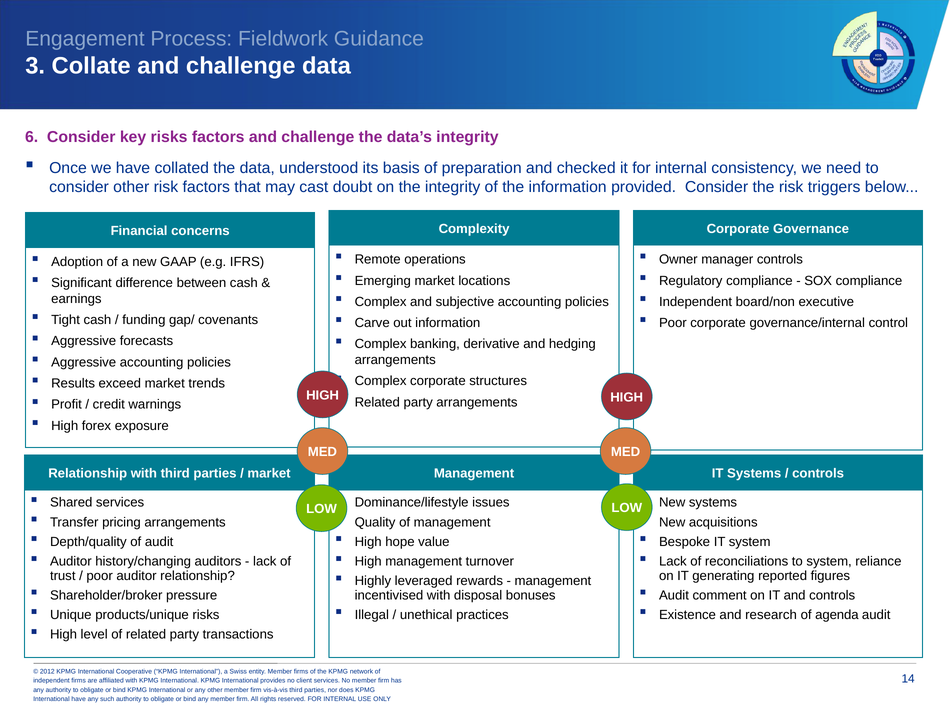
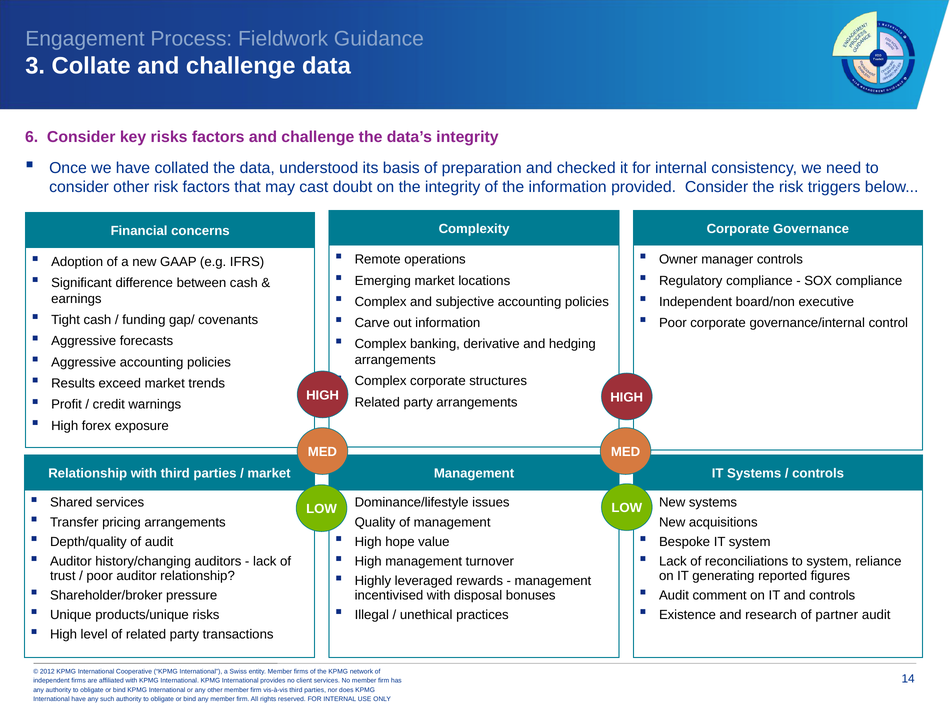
agenda: agenda -> partner
